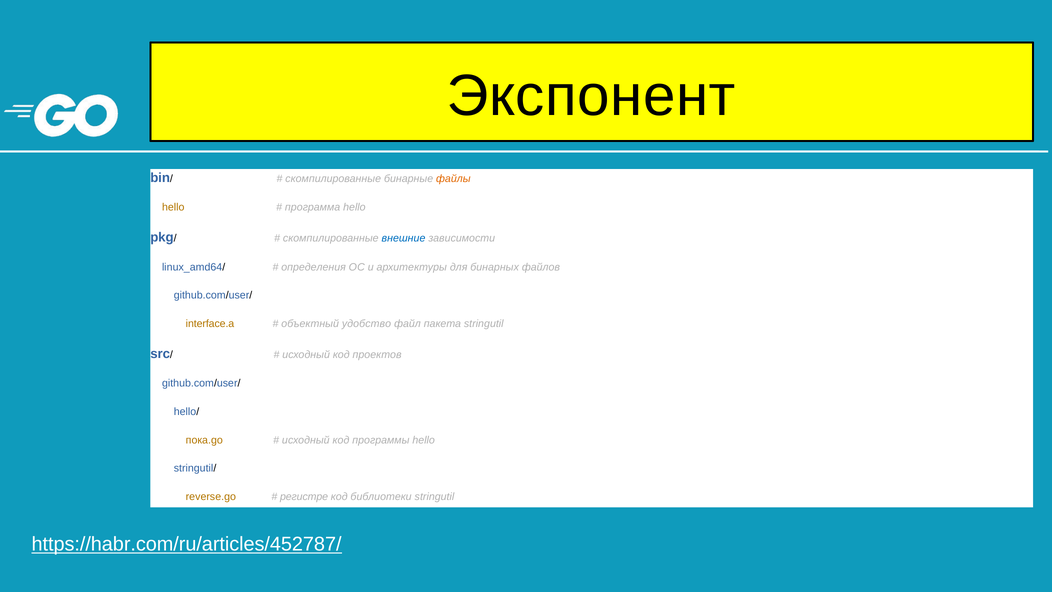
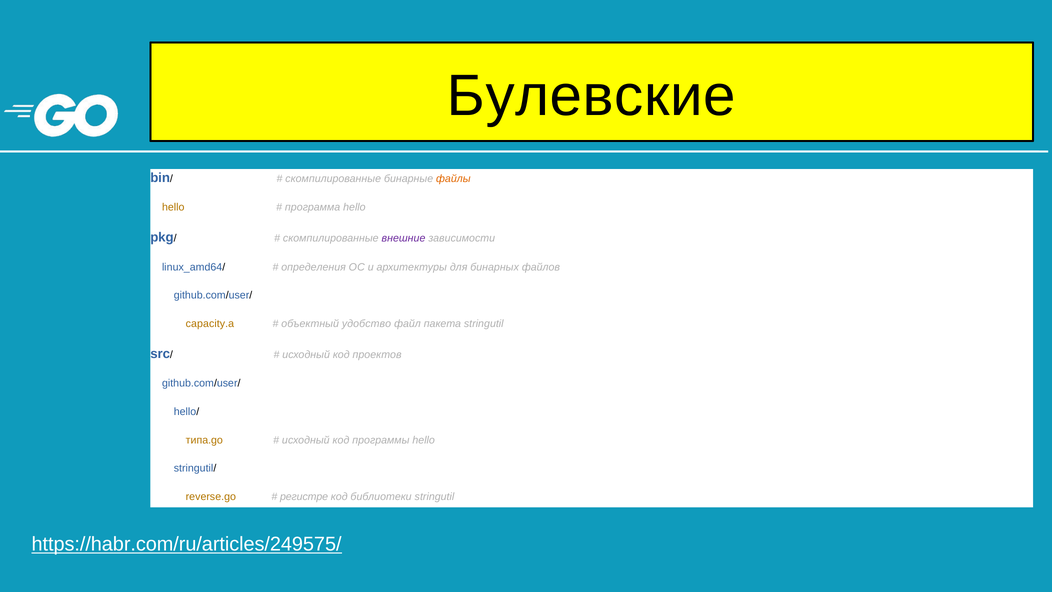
Экспонент: Экспонент -> Булевские
внешние colour: blue -> purple
interface.a: interface.a -> capacity.a
пока.go: пока.go -> типа.go
https://habr.com/ru/articles/452787/: https://habr.com/ru/articles/452787/ -> https://habr.com/ru/articles/249575/
